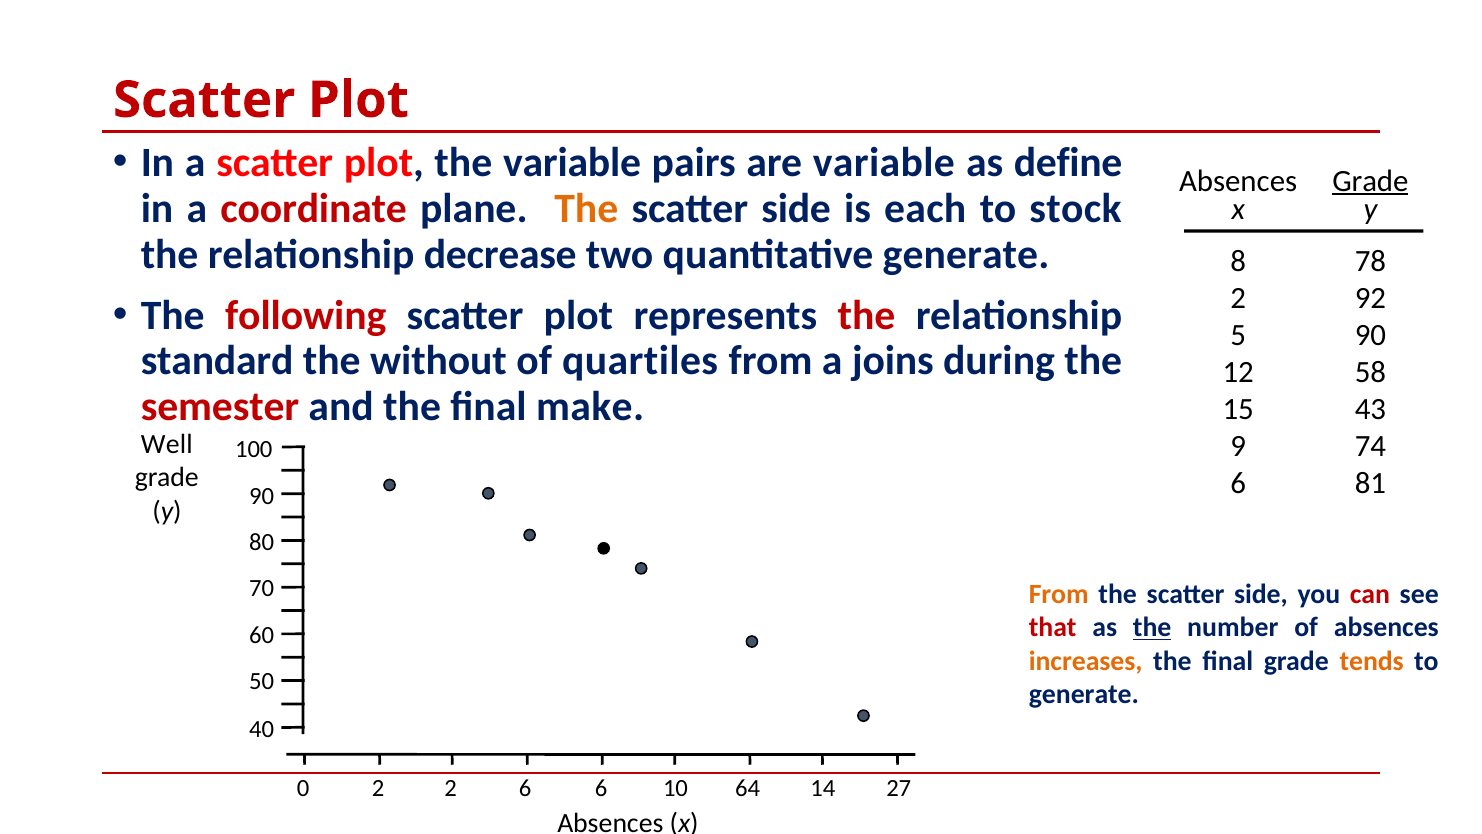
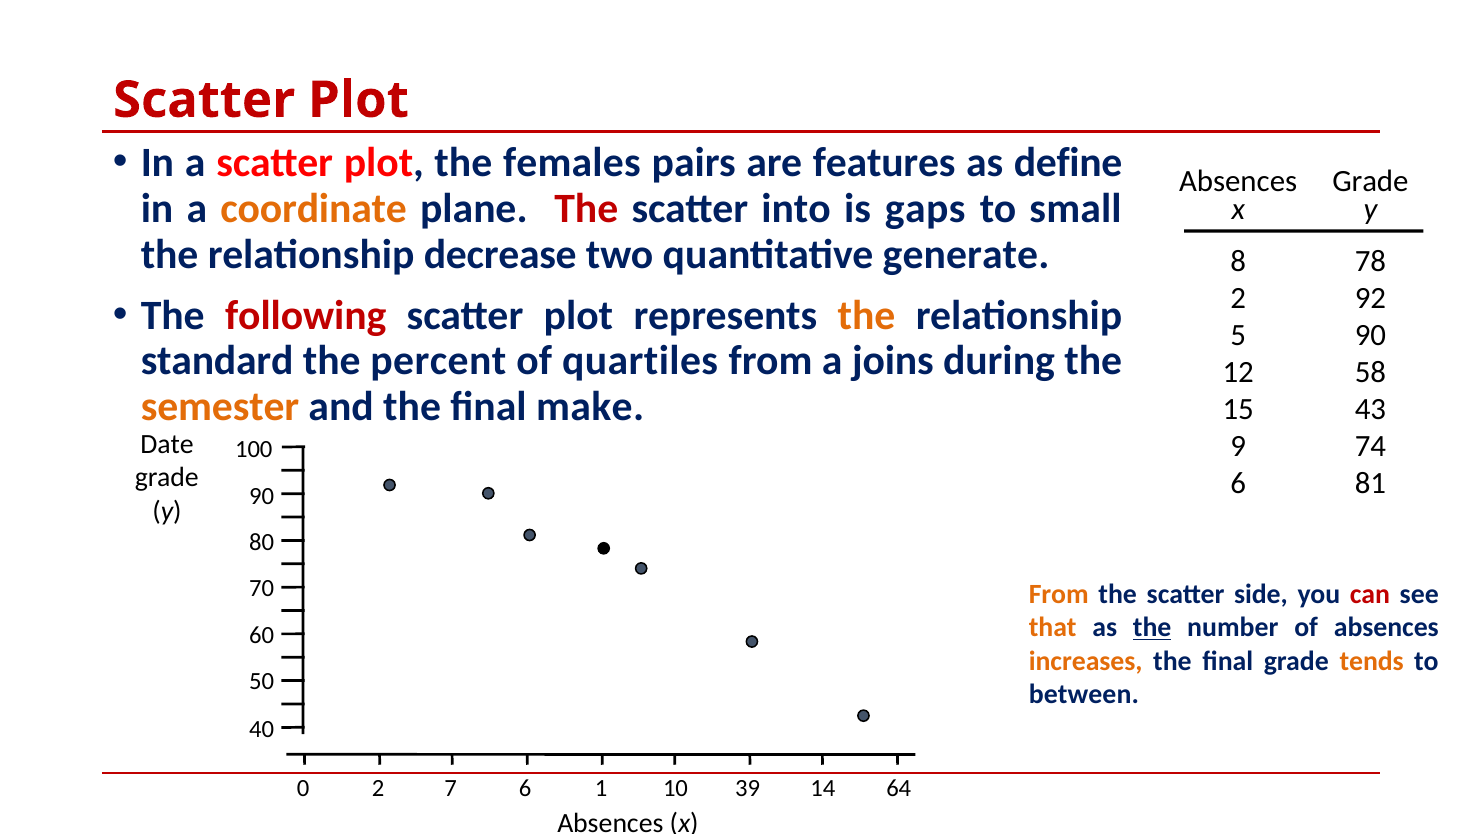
the variable: variable -> females
are variable: variable -> features
Grade at (1370, 181) underline: present -> none
coordinate colour: red -> orange
The at (586, 208) colour: orange -> red
side at (796, 208): side -> into
each: each -> gaps
stock: stock -> small
the at (867, 315) colour: red -> orange
without: without -> percent
semester colour: red -> orange
Well: Well -> Date
that colour: red -> orange
generate at (1084, 694): generate -> between
2 2: 2 -> 7
6 6: 6 -> 1
64: 64 -> 39
27: 27 -> 64
